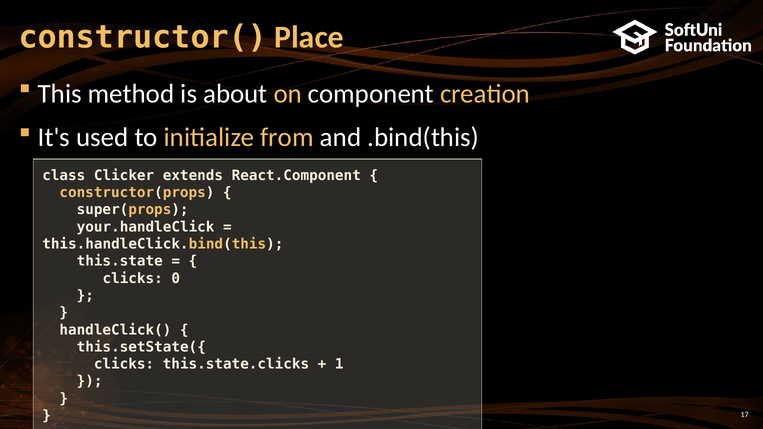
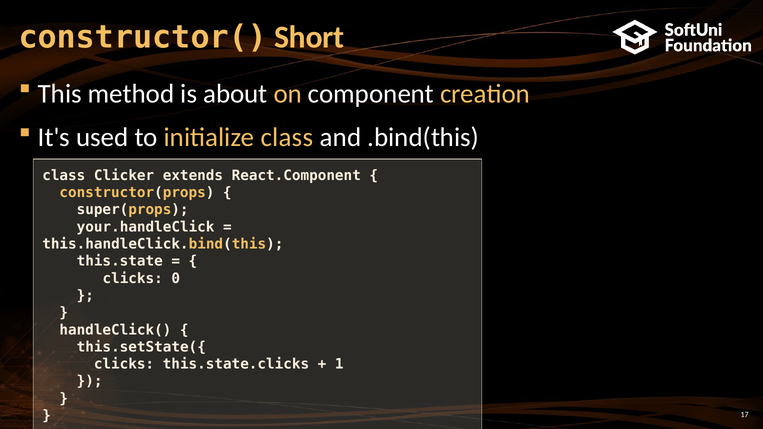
Place: Place -> Short
initialize from: from -> class
